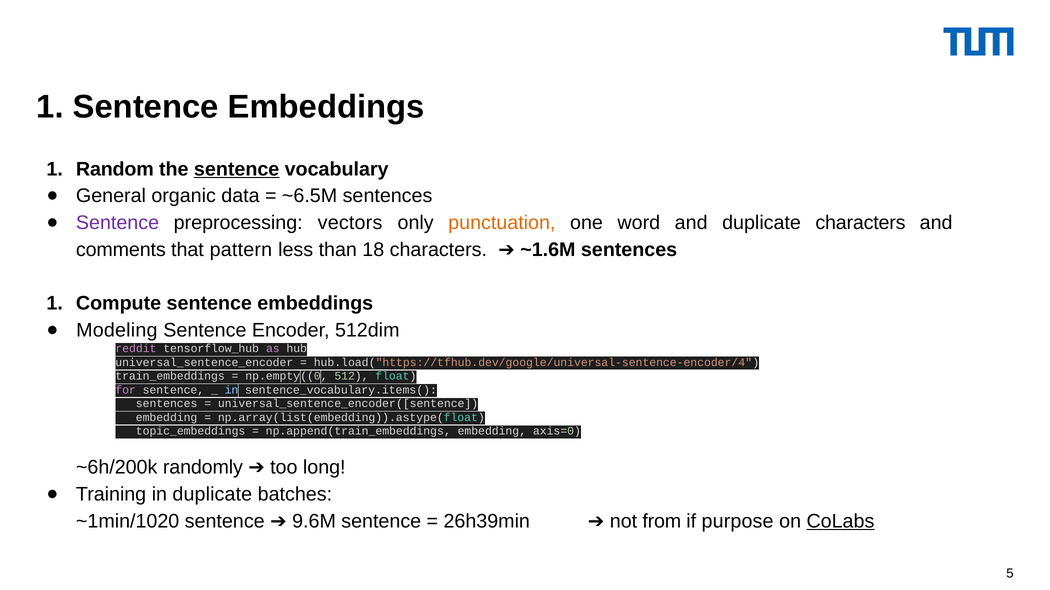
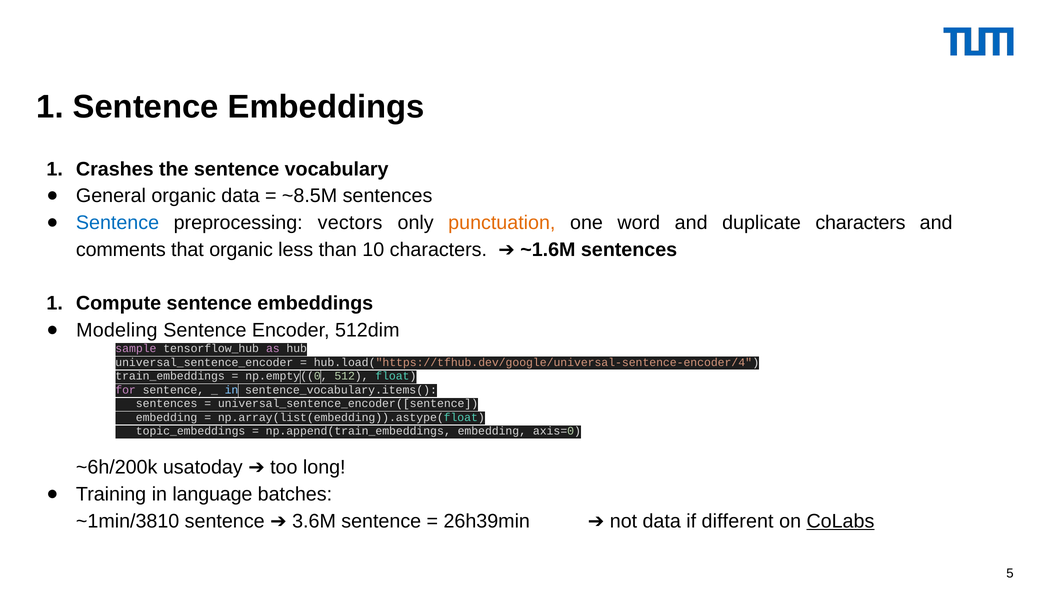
Random: Random -> Crashes
sentence at (237, 169) underline: present -> none
~6.5M: ~6.5M -> ~8.5M
Sentence at (118, 223) colour: purple -> blue
that pattern: pattern -> organic
18: 18 -> 10
reddit: reddit -> sample
randomly: randomly -> usatoday
in duplicate: duplicate -> language
~1min/1020: ~1min/1020 -> ~1min/3810
9.6M: 9.6M -> 3.6M
not from: from -> data
purpose: purpose -> different
